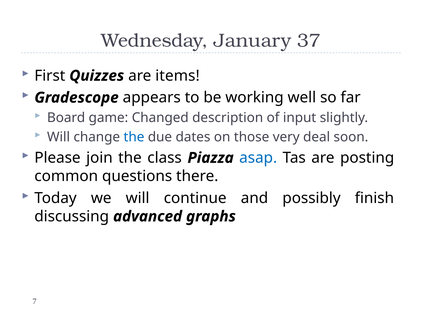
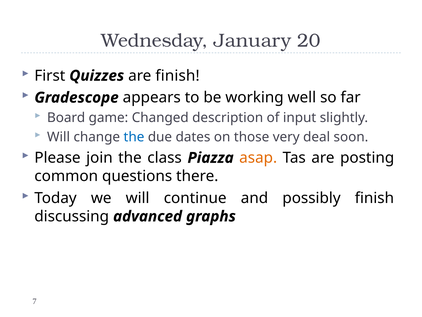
37: 37 -> 20
are items: items -> finish
asap colour: blue -> orange
